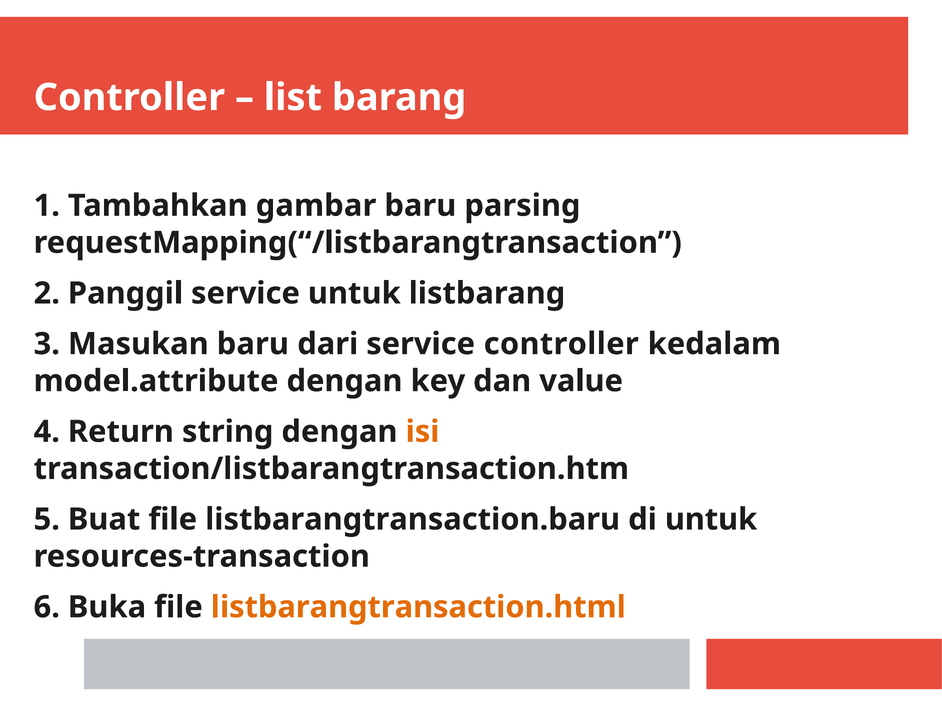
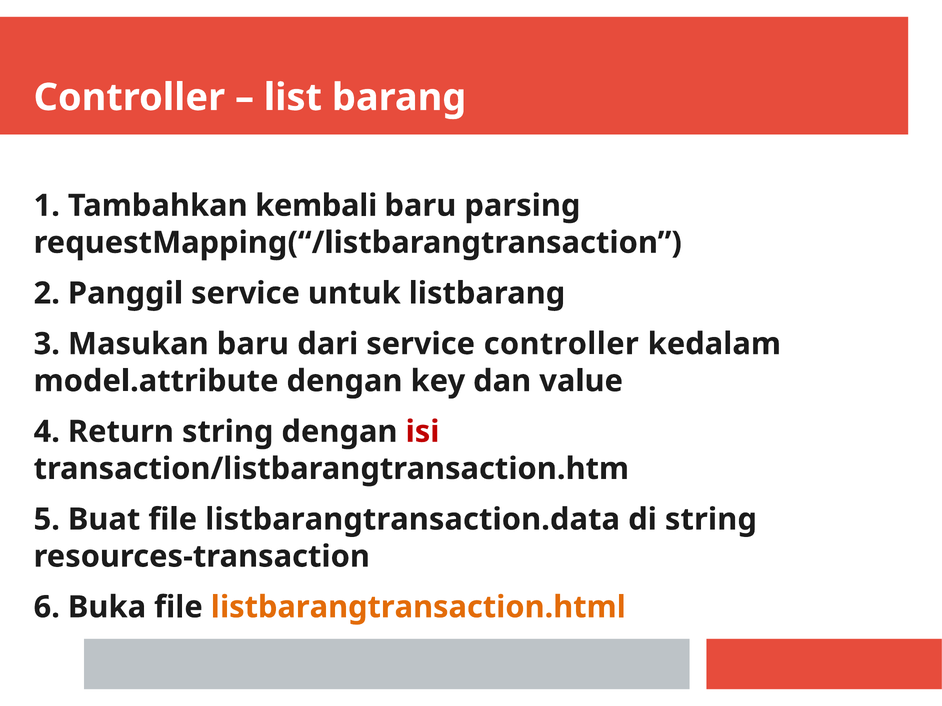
gambar: gambar -> kembali
isi colour: orange -> red
listbarangtransaction.baru: listbarangtransaction.baru -> listbarangtransaction.data
di untuk: untuk -> string
